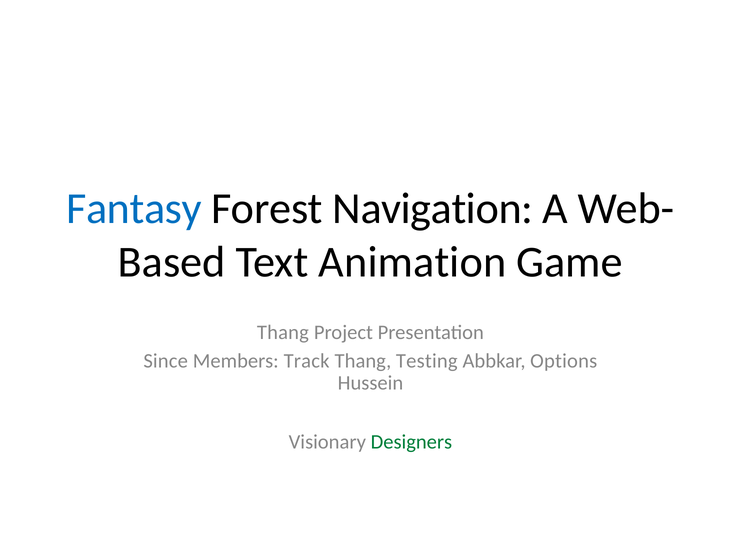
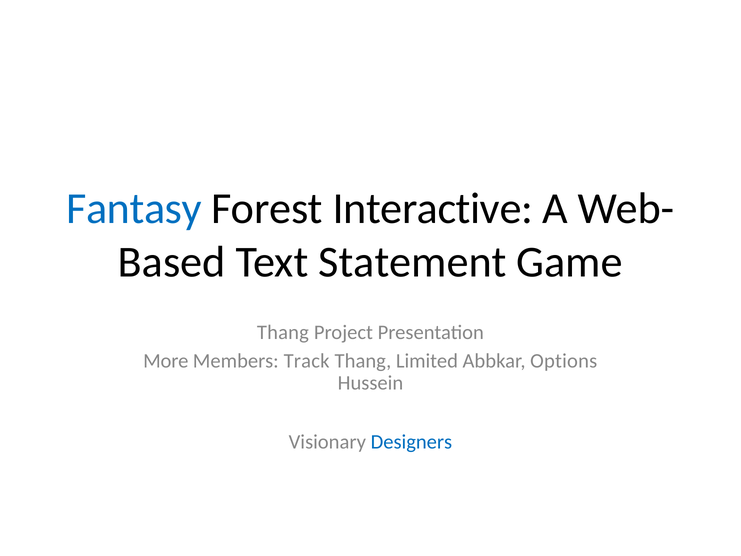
Navigation: Navigation -> Interactive
Animation: Animation -> Statement
Since: Since -> More
Testing: Testing -> Limited
Designers colour: green -> blue
